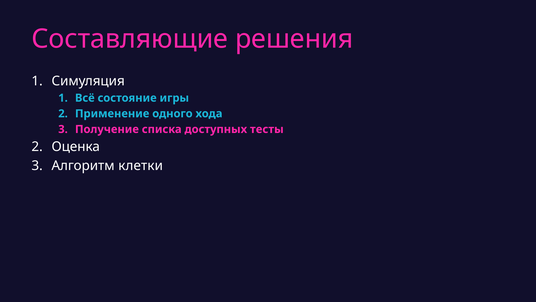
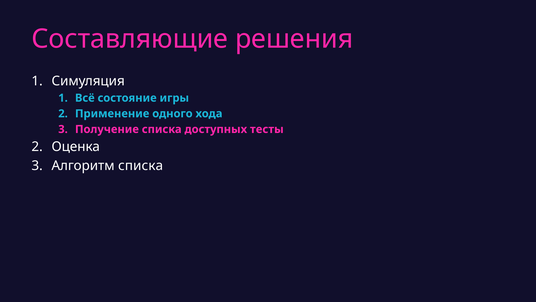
Алгоритм клетки: клетки -> списка
